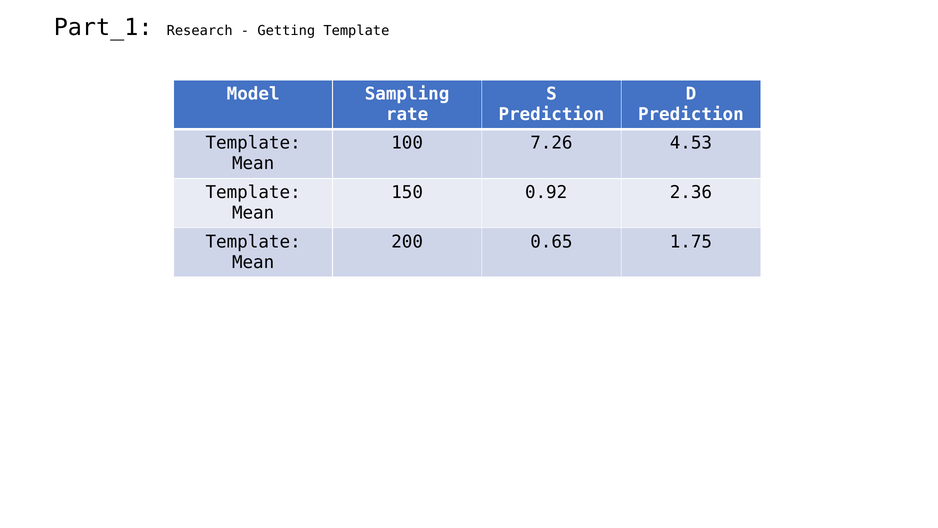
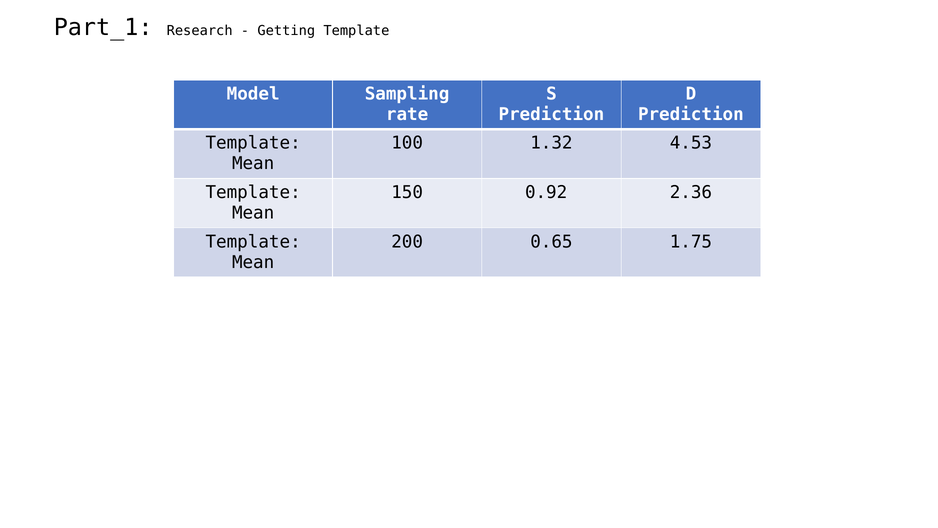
7.26: 7.26 -> 1.32
